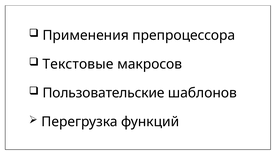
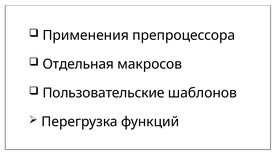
Текстовые: Текстовые -> Отдельная
